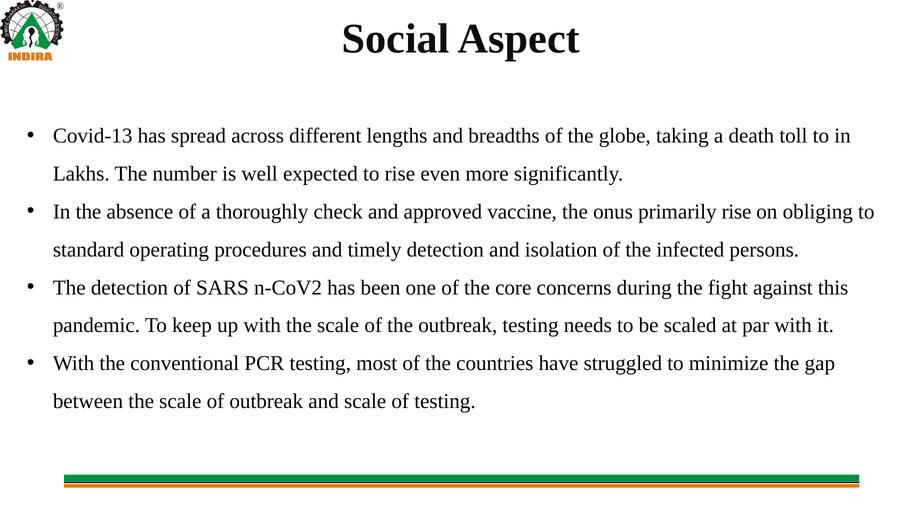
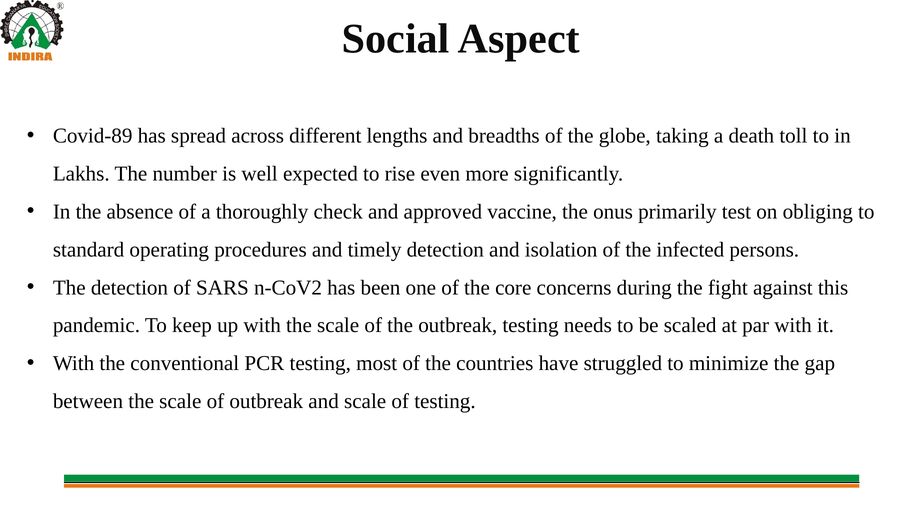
Covid-13: Covid-13 -> Covid-89
primarily rise: rise -> test
